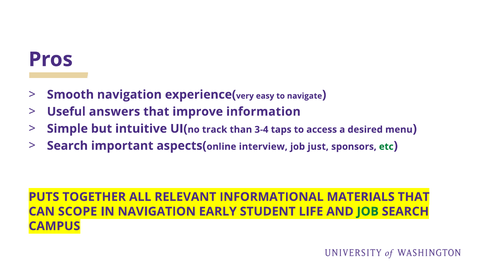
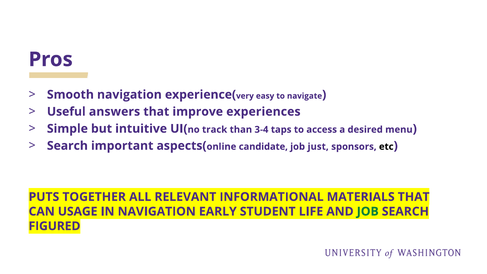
information: information -> experiences
interview: interview -> candidate
etc colour: green -> black
SCOPE: SCOPE -> USAGE
CAMPUS: CAMPUS -> FIGURED
